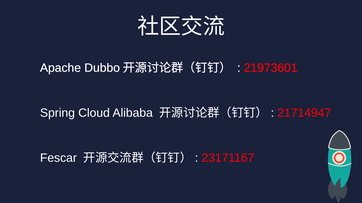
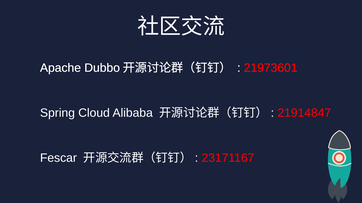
21714947: 21714947 -> 21914847
